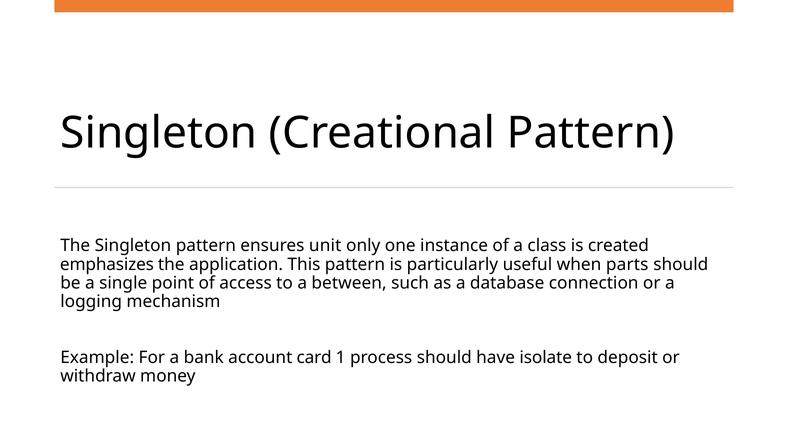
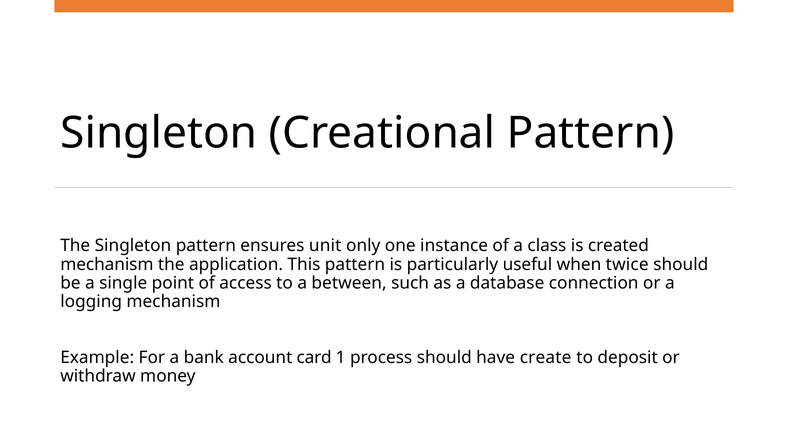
emphasizes at (107, 265): emphasizes -> mechanism
parts: parts -> twice
isolate: isolate -> create
